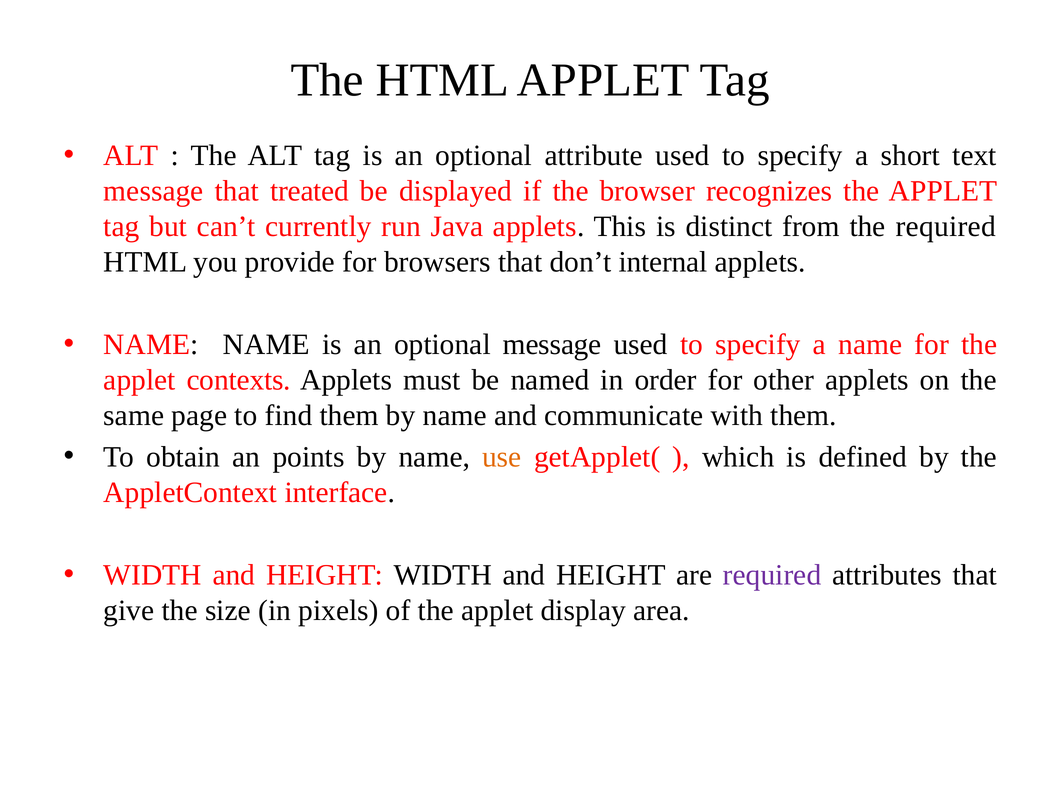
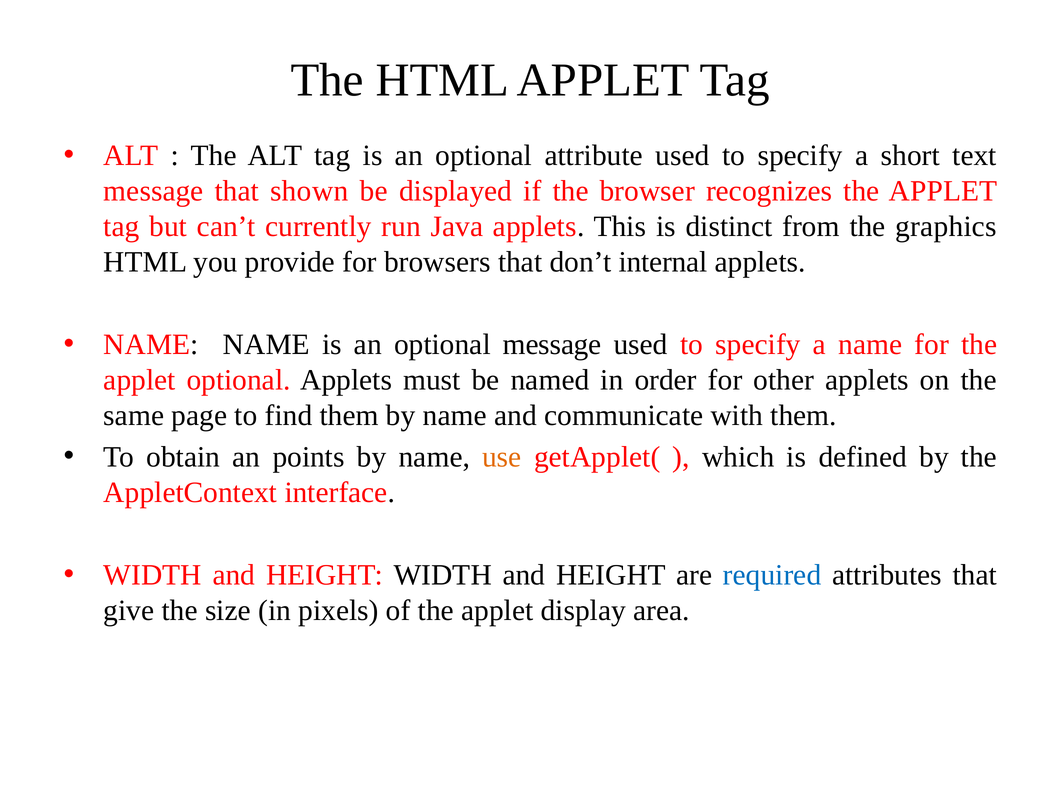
treated: treated -> shown
the required: required -> graphics
applet contexts: contexts -> optional
required at (772, 575) colour: purple -> blue
